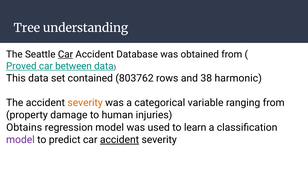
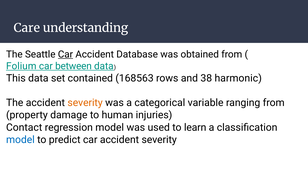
Tree: Tree -> Care
Proved: Proved -> Folium
803762: 803762 -> 168563
Obtains: Obtains -> Contact
model at (20, 140) colour: purple -> blue
accident at (119, 140) underline: present -> none
